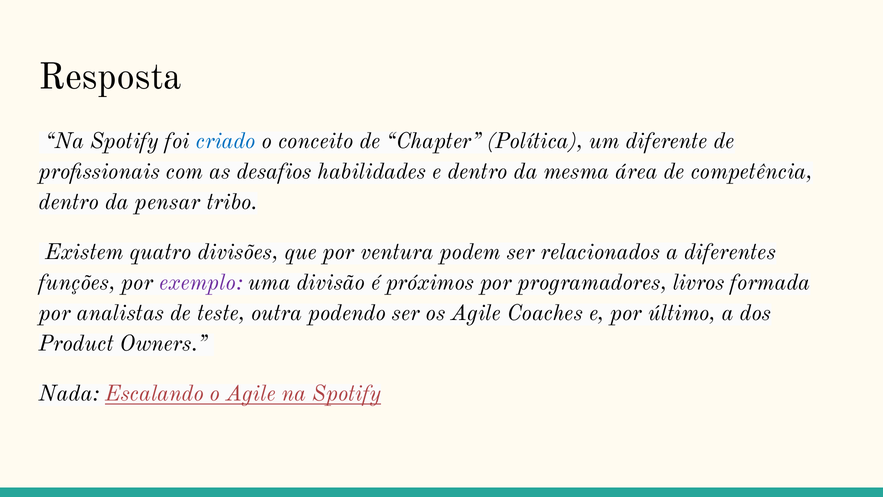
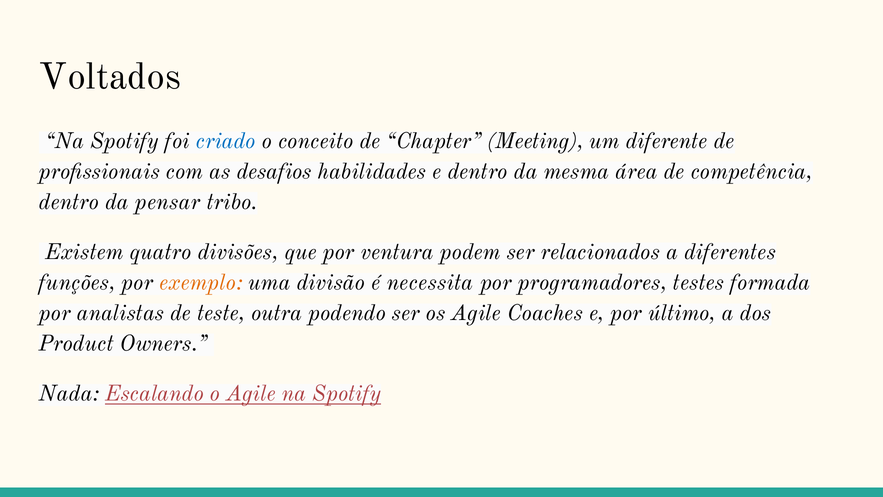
Resposta: Resposta -> Voltados
Política: Política -> Meeting
exemplo colour: purple -> orange
próximos: próximos -> necessita
livros: livros -> testes
